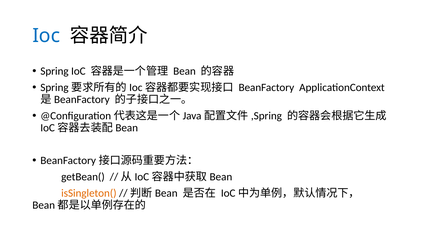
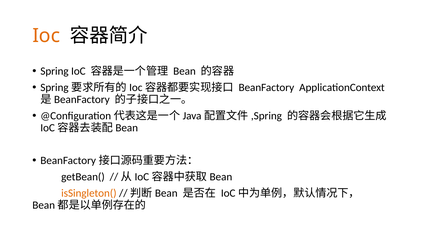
Ioc at (46, 36) colour: blue -> orange
